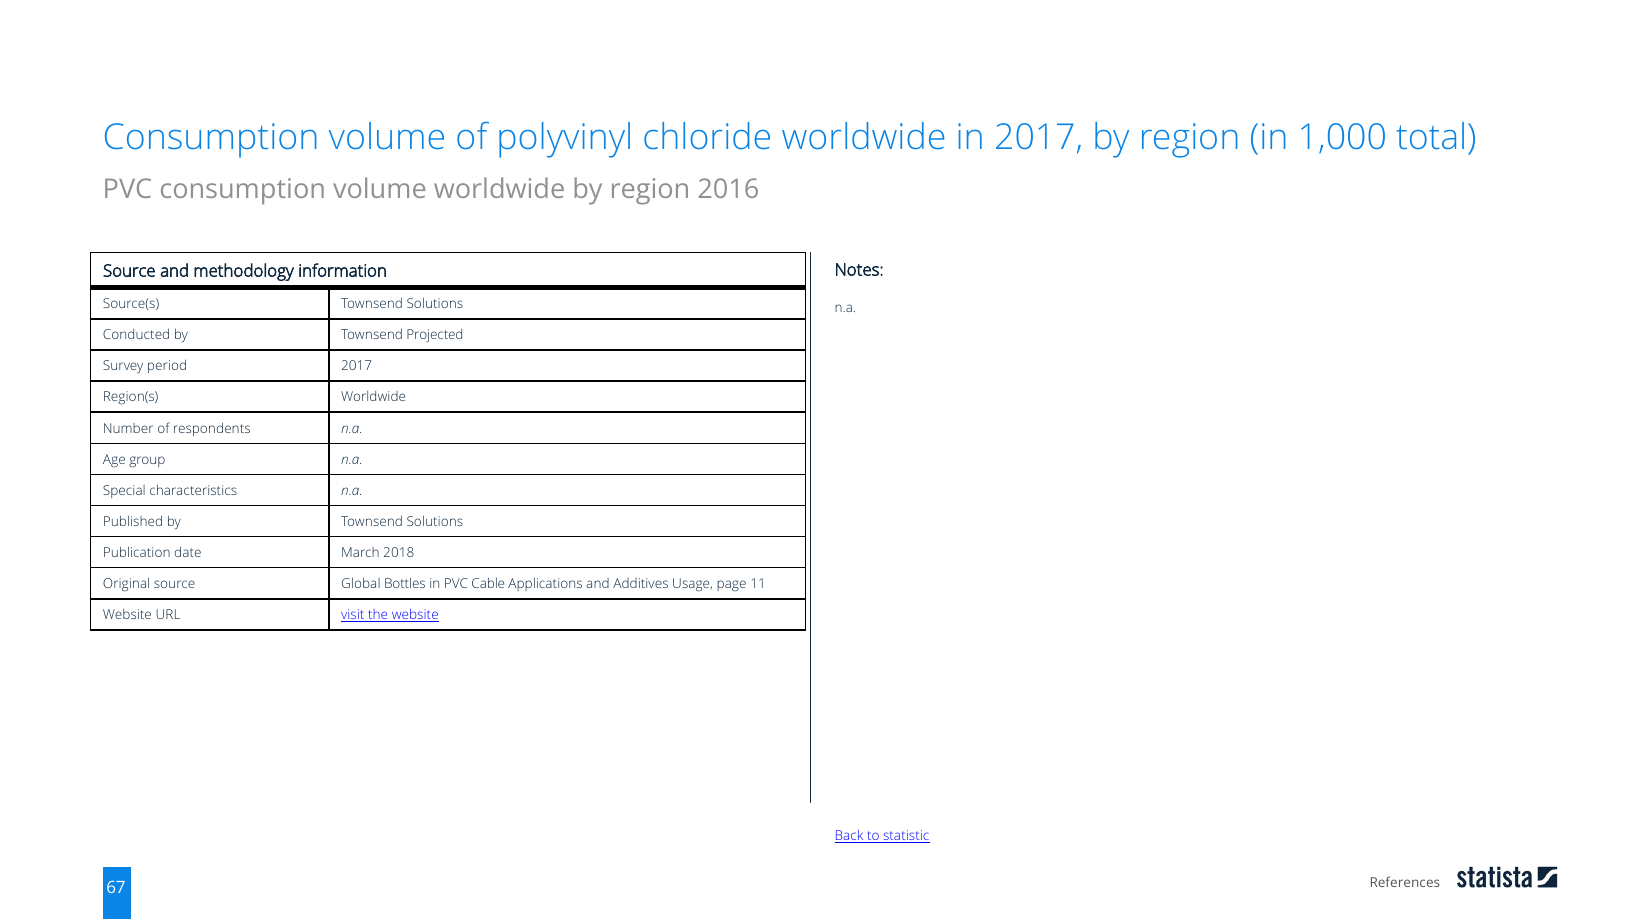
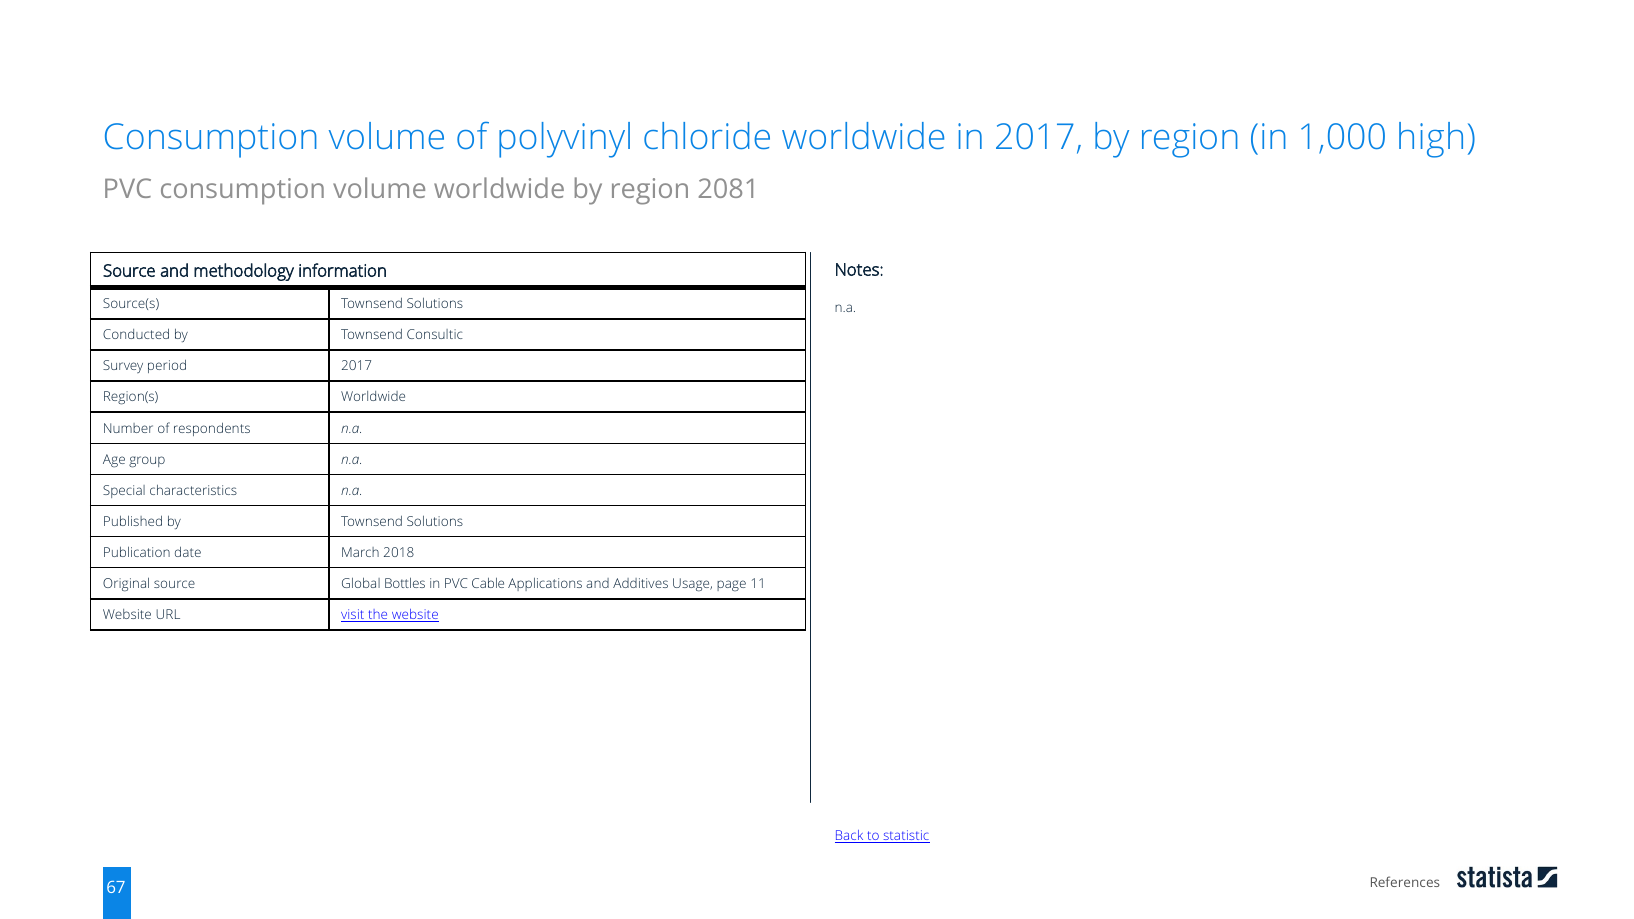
total: total -> high
2016: 2016 -> 2081
Projected: Projected -> Consultic
